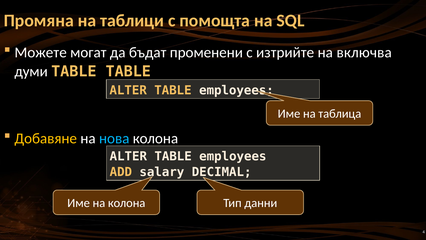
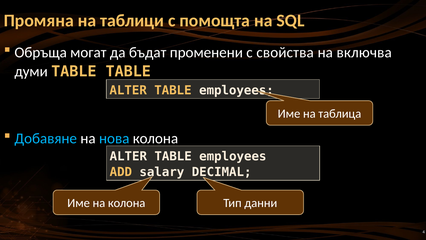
Можете: Можете -> Обръща
изтрийте: изтрийте -> свойства
Добавяне colour: yellow -> light blue
